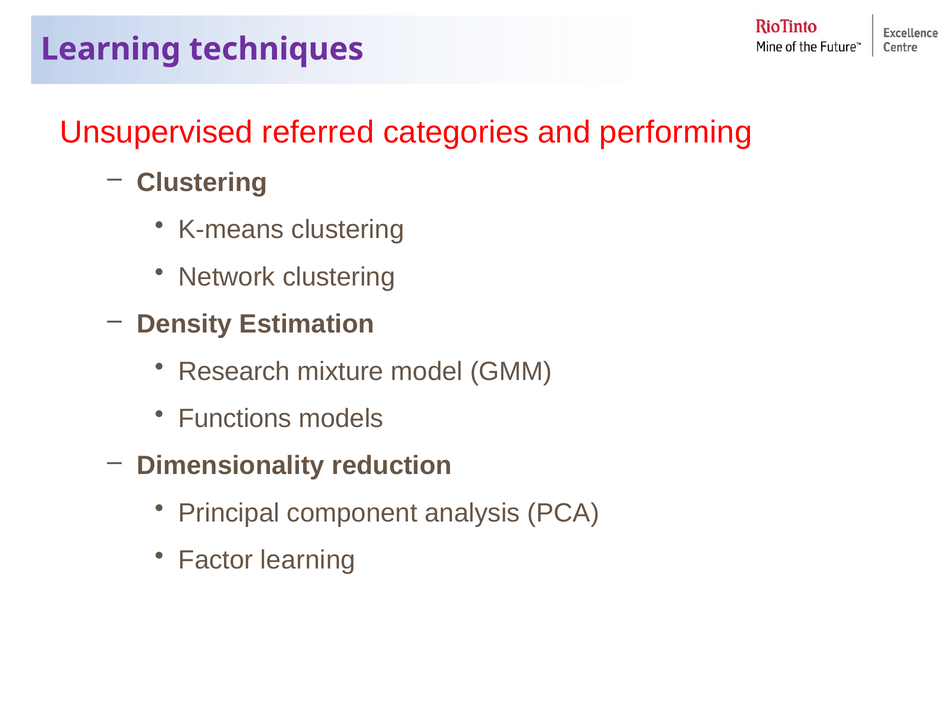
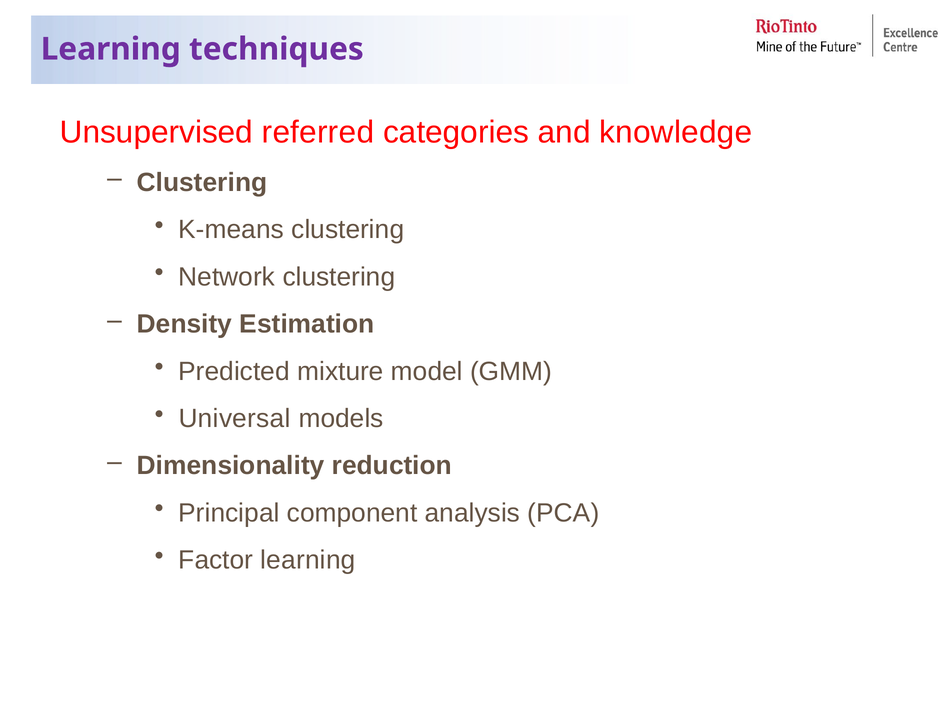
performing: performing -> knowledge
Research: Research -> Predicted
Functions: Functions -> Universal
